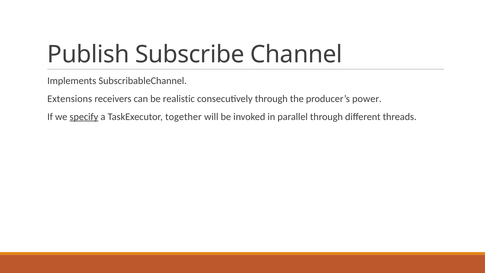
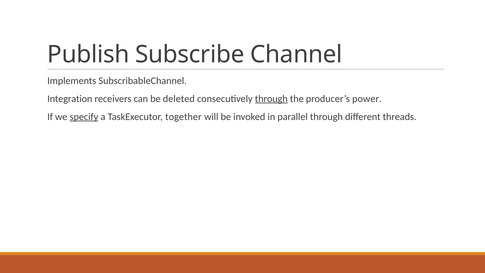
Extensions: Extensions -> Integration
realistic: realistic -> deleted
through at (271, 99) underline: none -> present
